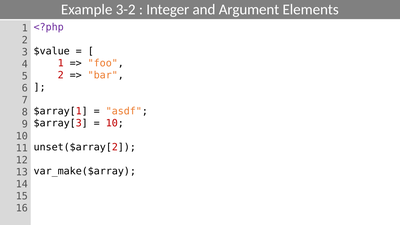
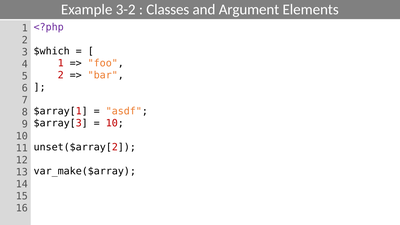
Integer: Integer -> Classes
$value: $value -> $which
